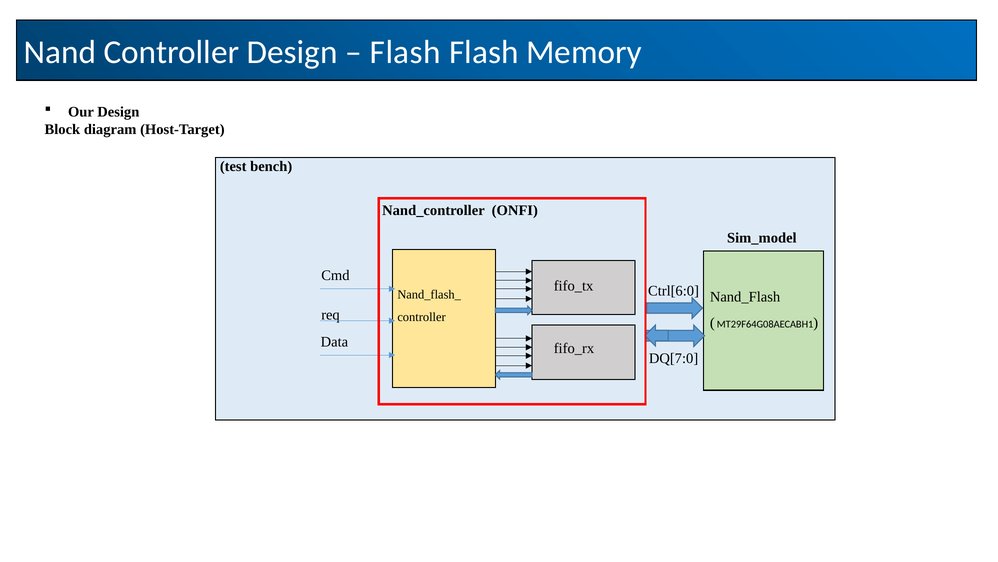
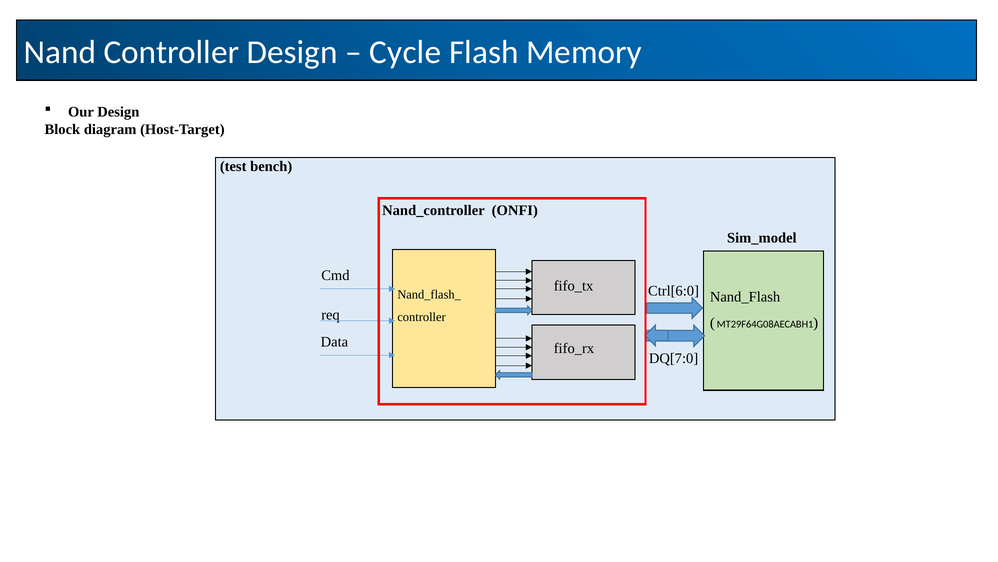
Flash at (405, 52): Flash -> Cycle
